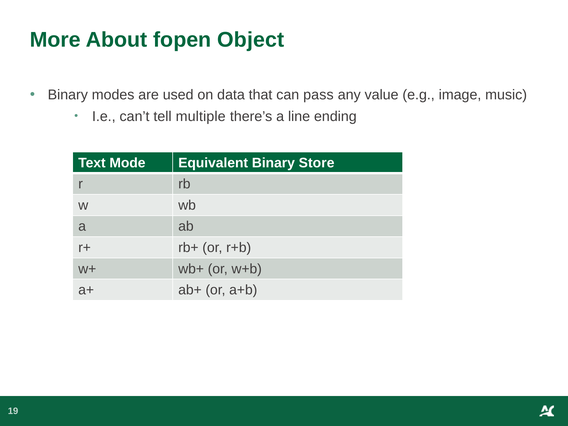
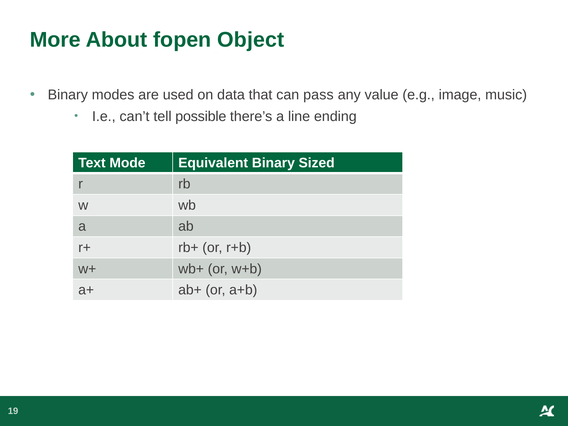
multiple: multiple -> possible
Store: Store -> Sized
